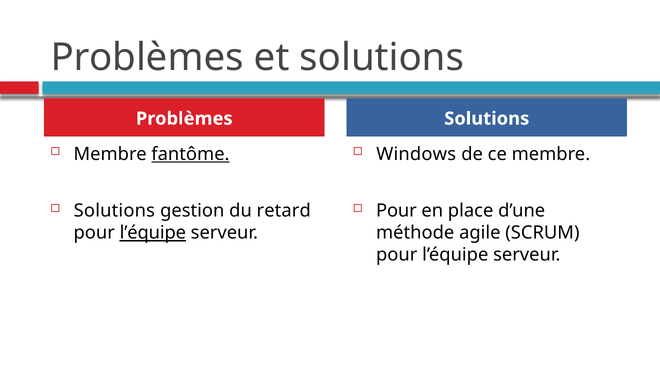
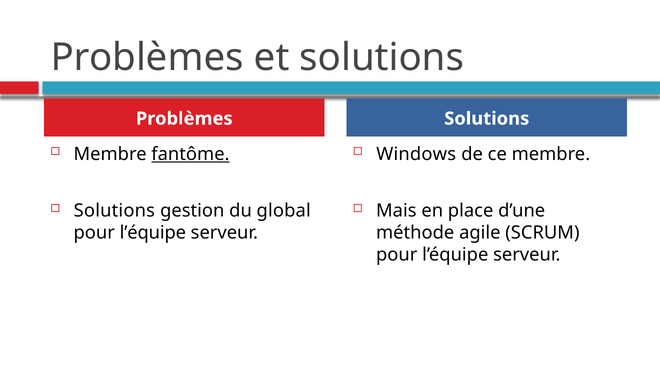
retard: retard -> global
Pour at (396, 211): Pour -> Mais
l’équipe at (153, 233) underline: present -> none
